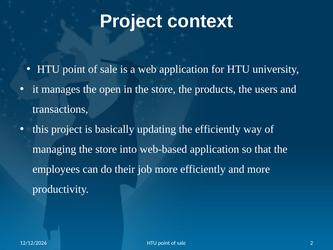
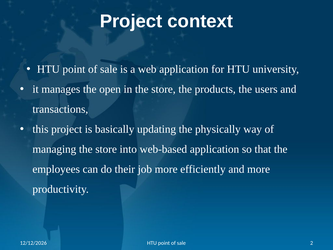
the efficiently: efficiently -> physically
